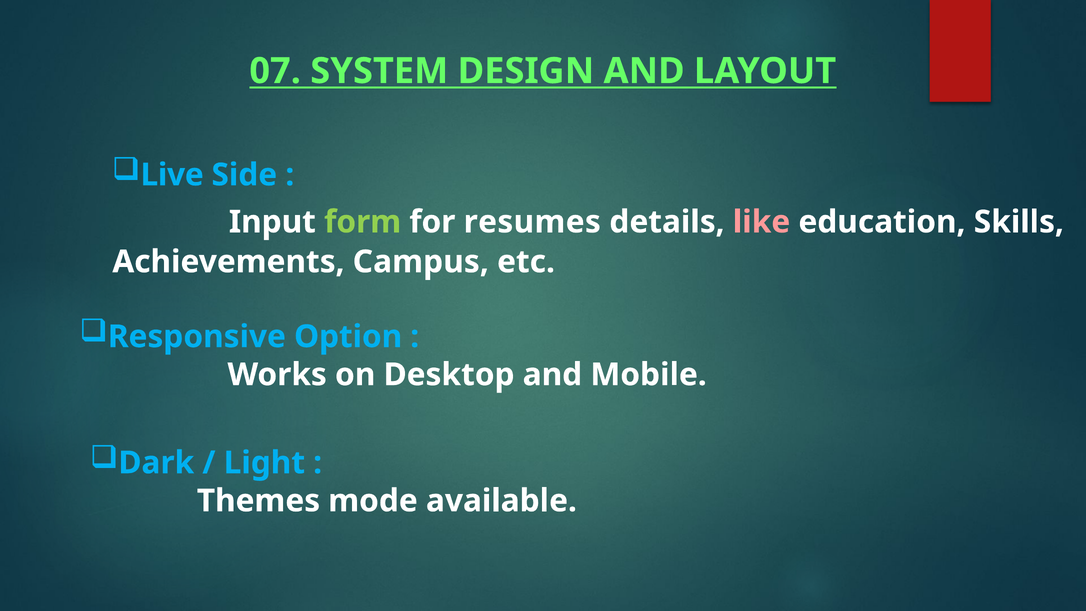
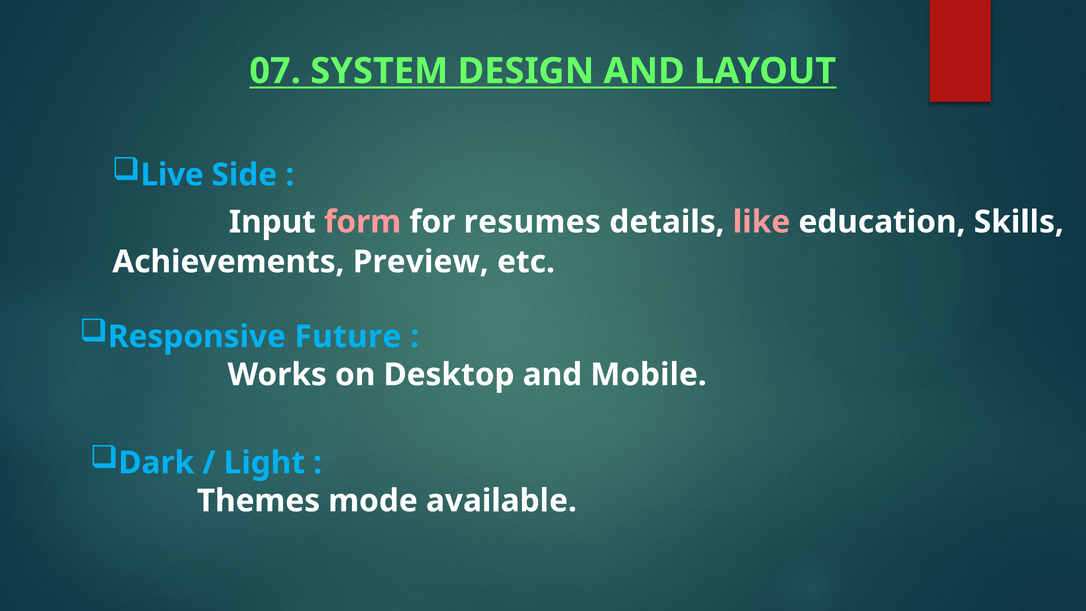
form colour: light green -> pink
Campus: Campus -> Preview
Option: Option -> Future
